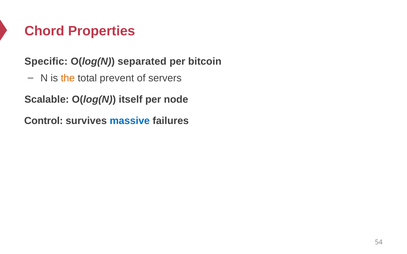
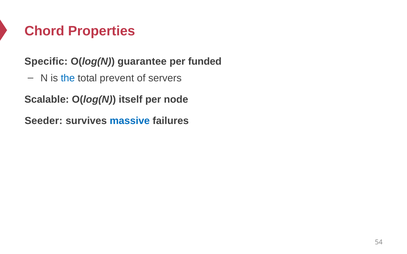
separated: separated -> guarantee
bitcoin: bitcoin -> funded
the colour: orange -> blue
Control: Control -> Seeder
